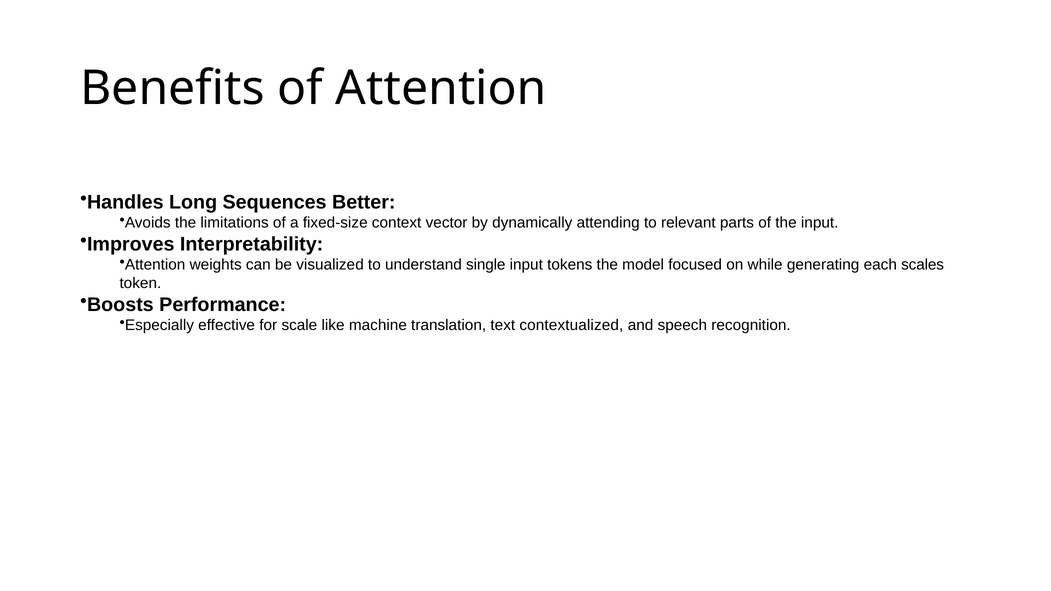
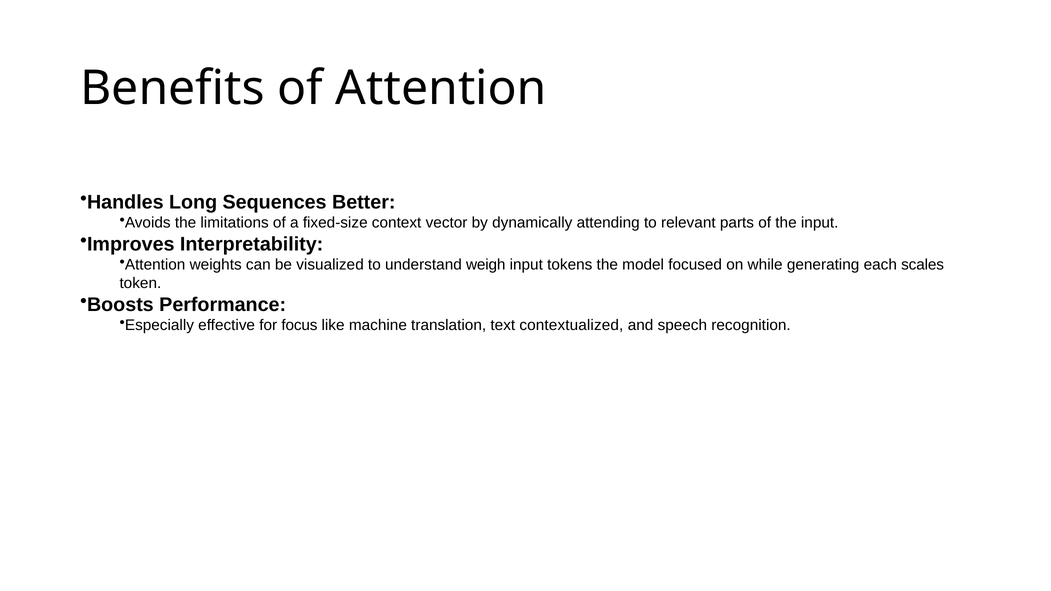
single: single -> weigh
scale: scale -> focus
